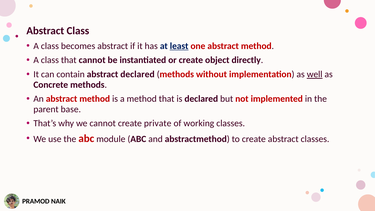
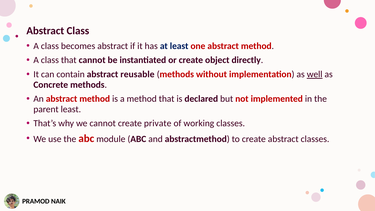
least at (179, 46) underline: present -> none
abstract declared: declared -> reusable
parent base: base -> least
